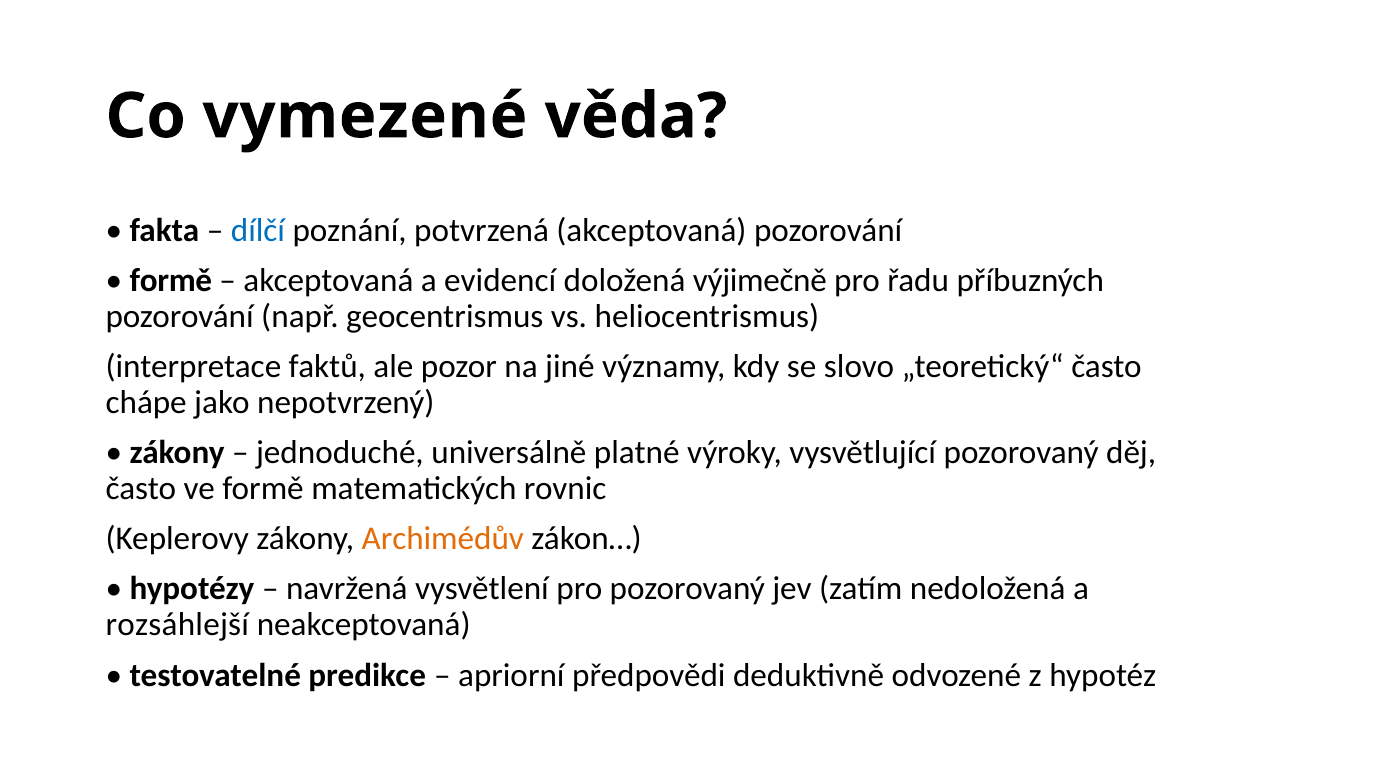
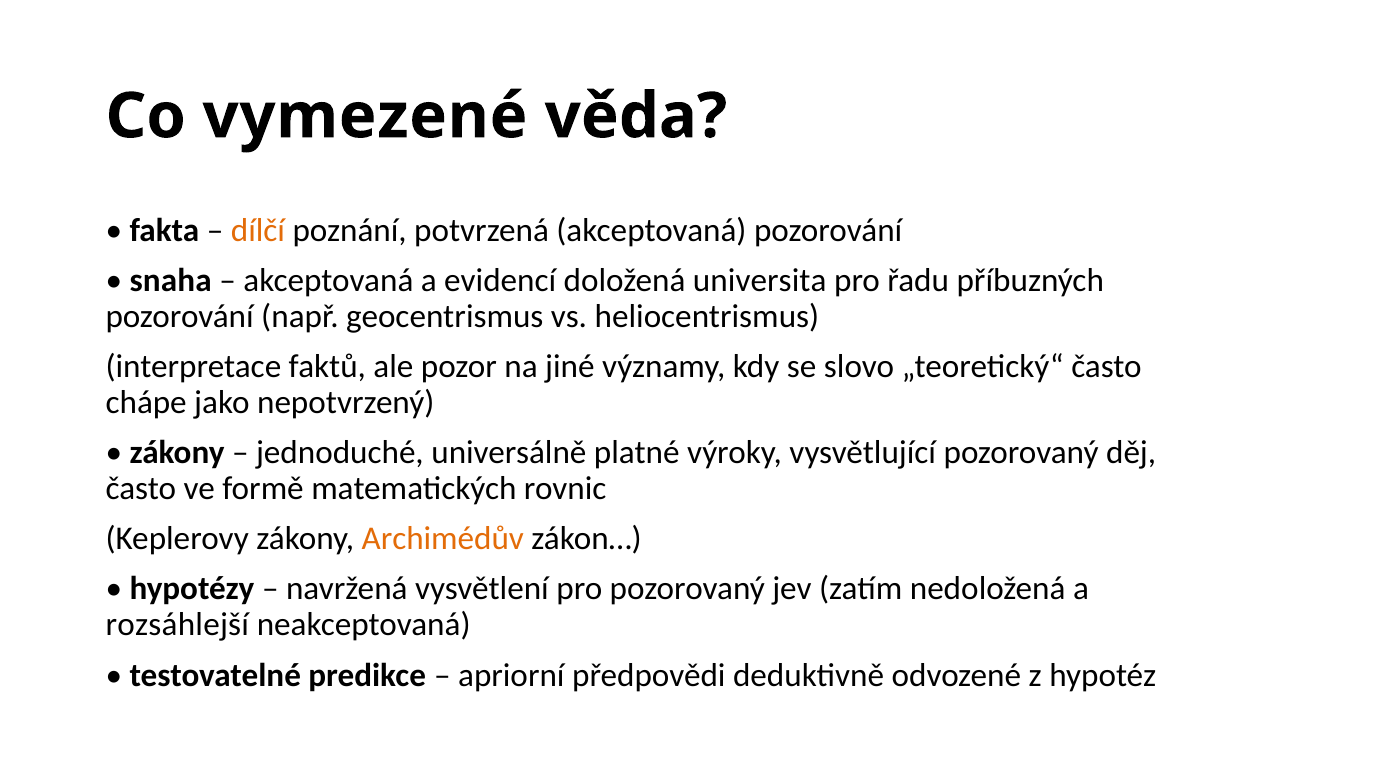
dílčí colour: blue -> orange
formě at (171, 281): formě -> snaha
výjimečně: výjimečně -> universita
